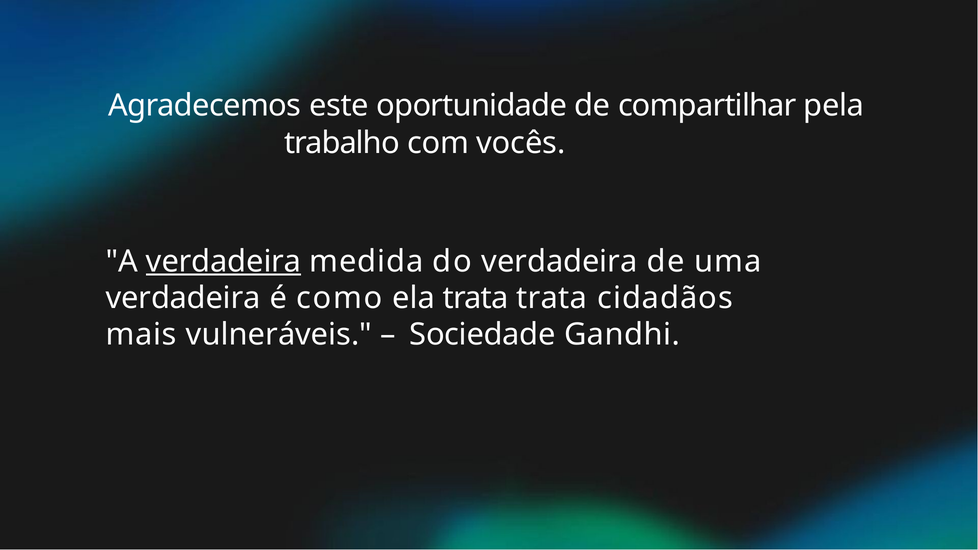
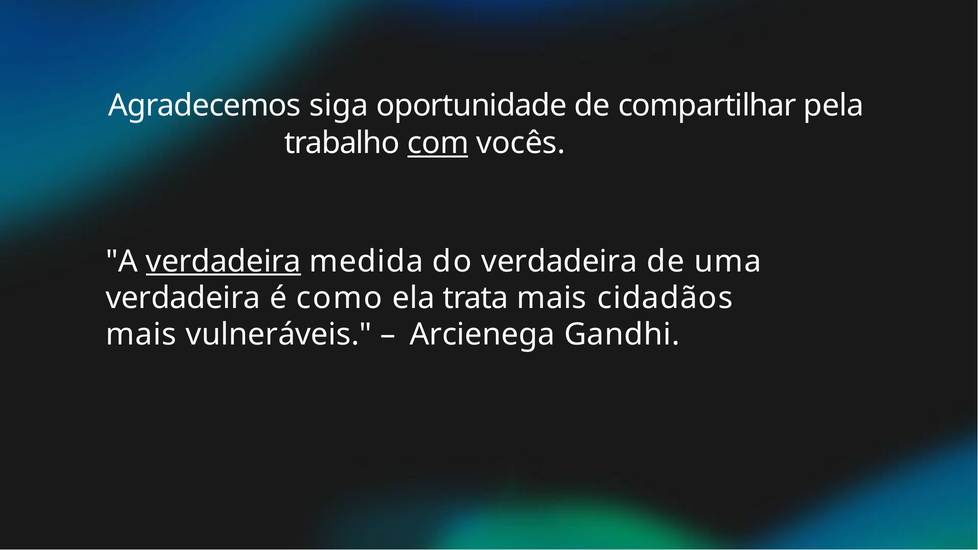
este: este -> siga
com underline: none -> present
trata trata: trata -> mais
Sociedade: Sociedade -> Arcienega
